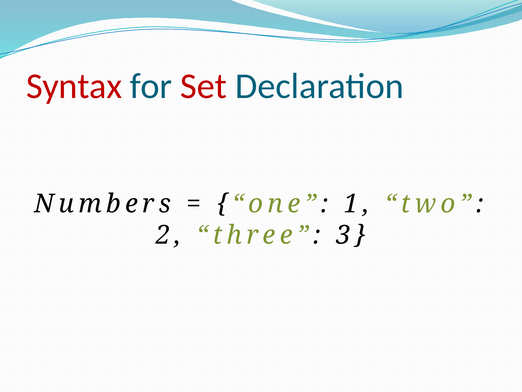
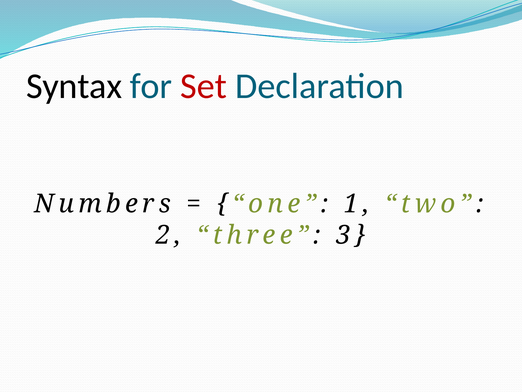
Syntax colour: red -> black
